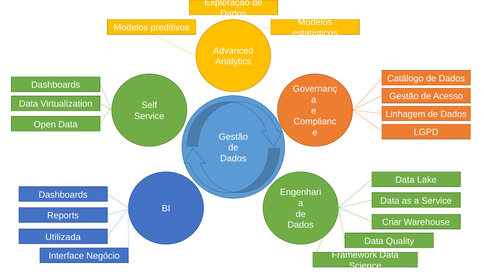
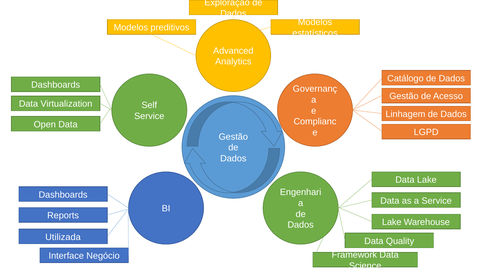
Criar at (392, 222): Criar -> Lake
